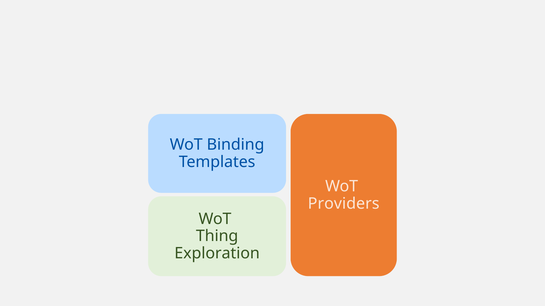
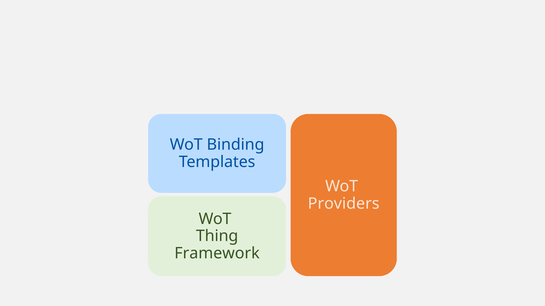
Exploration: Exploration -> Framework
